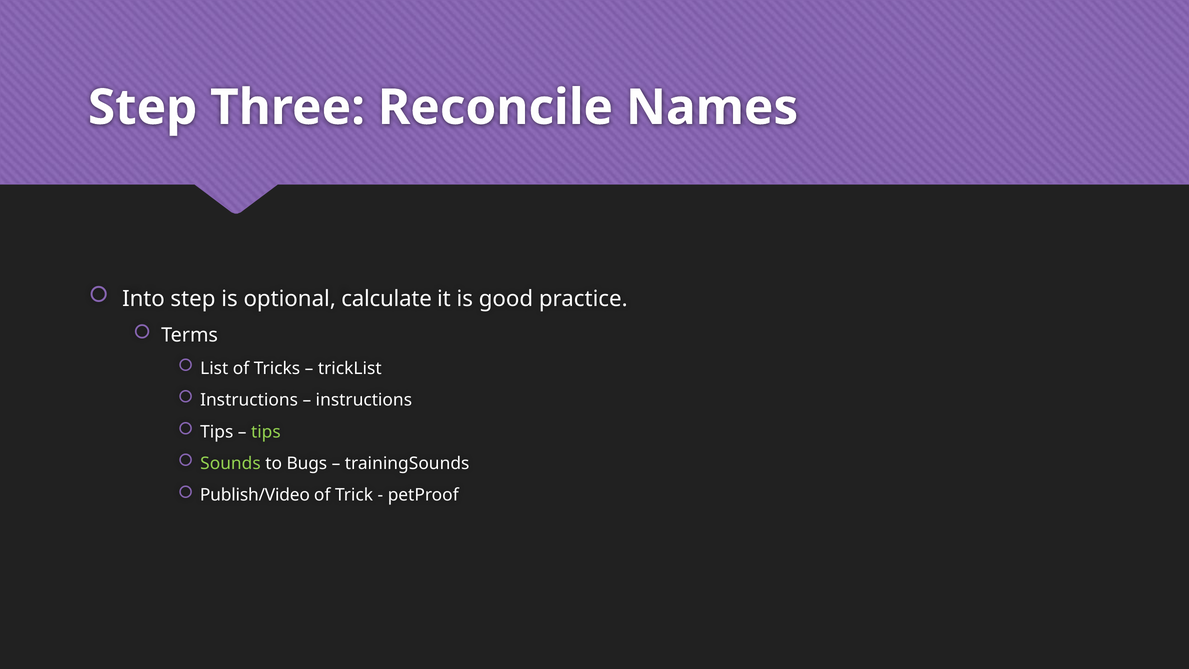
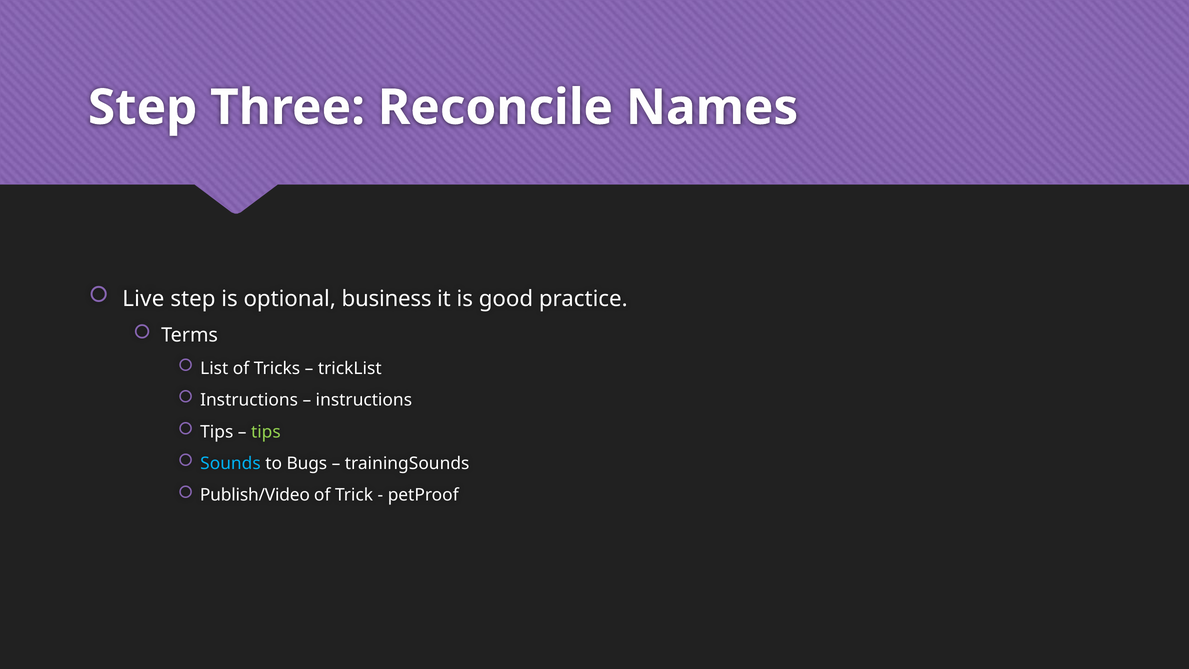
Into: Into -> Live
calculate: calculate -> business
Sounds colour: light green -> light blue
